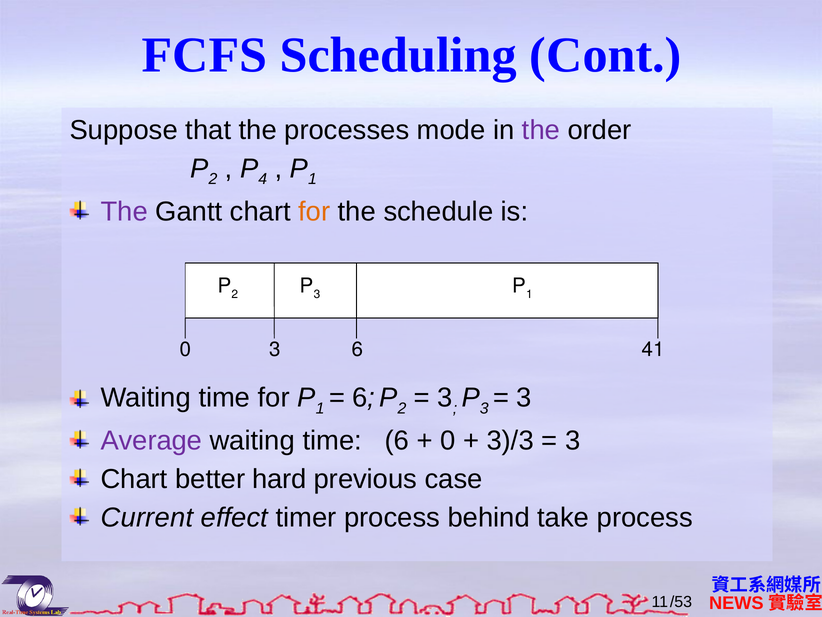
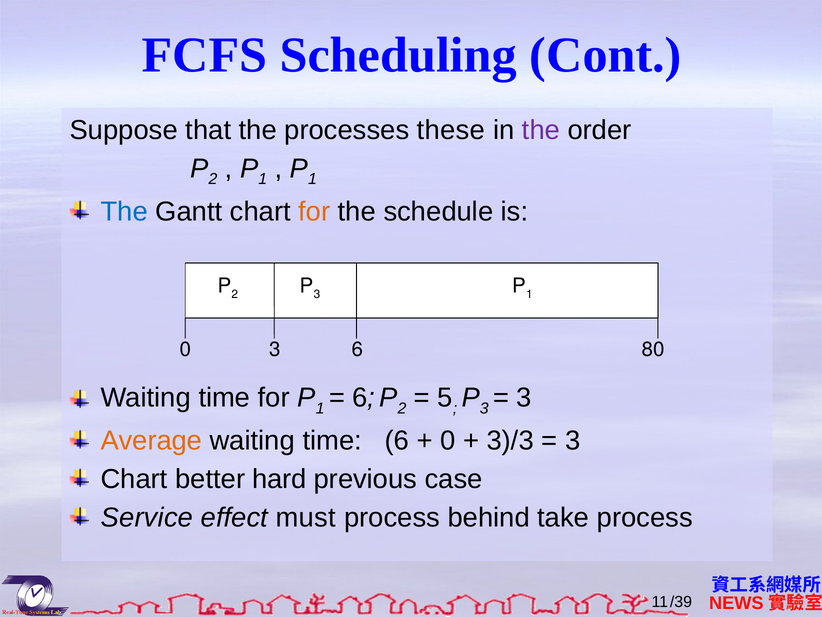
mode: mode -> these
4 at (263, 179): 4 -> 1
The at (124, 211) colour: purple -> blue
41: 41 -> 80
3 at (445, 398): 3 -> 5
Average colour: purple -> orange
Current: Current -> Service
timer: timer -> must
/53: /53 -> /39
